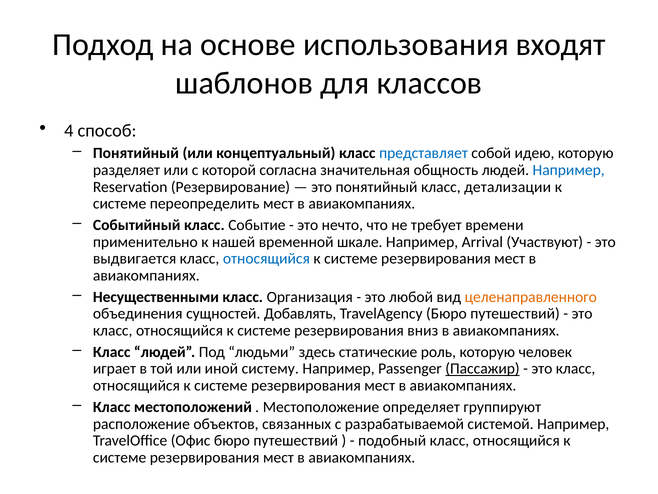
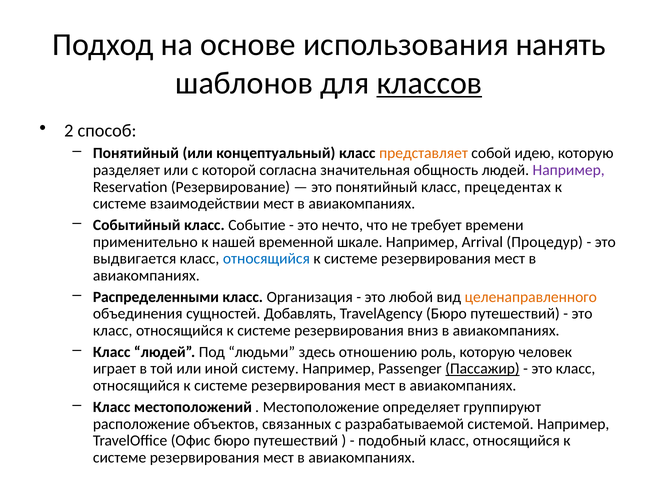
входят: входят -> нанять
классов underline: none -> present
4: 4 -> 2
представляет colour: blue -> orange
Например at (569, 170) colour: blue -> purple
детализации: детализации -> прецедентах
переопределить: переопределить -> взаимодействии
Участвуют: Участвуют -> Процедур
Несущественными: Несущественными -> Распределенными
статические: статические -> отношению
